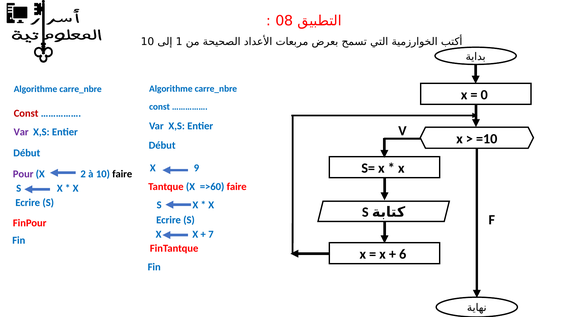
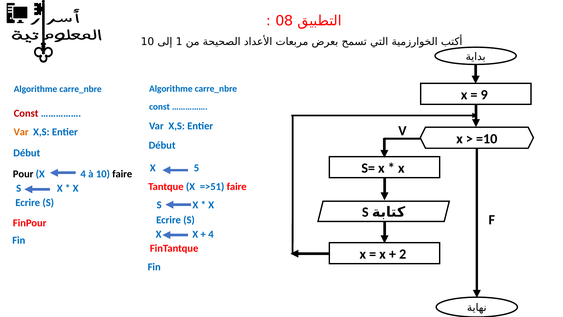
0: 0 -> 9
Var at (21, 132) colour: purple -> orange
9: 9 -> 5
Pour colour: purple -> black
X 2: 2 -> 4
=>60: =>60 -> =>51
7 at (211, 234): 7 -> 4
6: 6 -> 2
